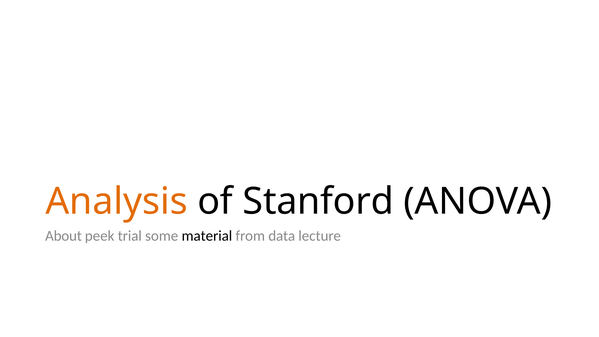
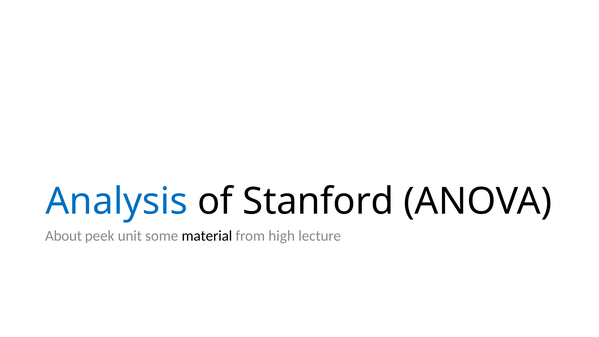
Analysis colour: orange -> blue
trial: trial -> unit
data: data -> high
